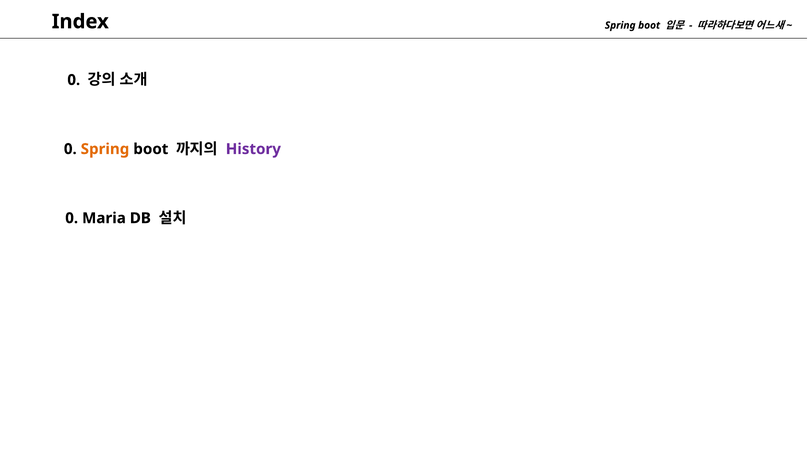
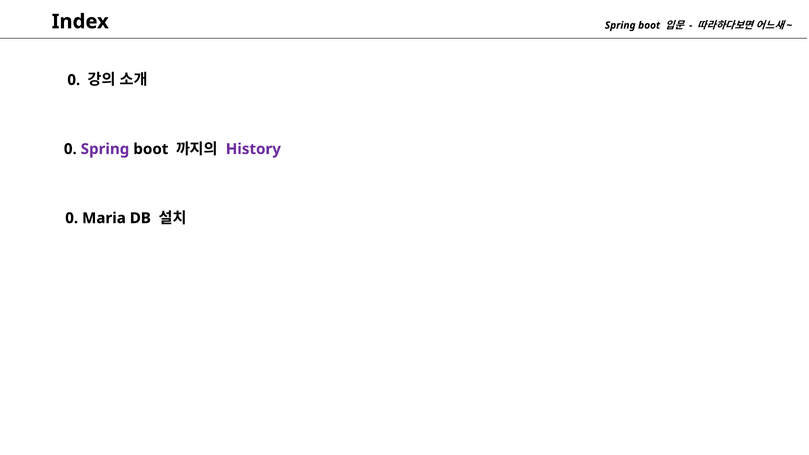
Spring at (105, 149) colour: orange -> purple
